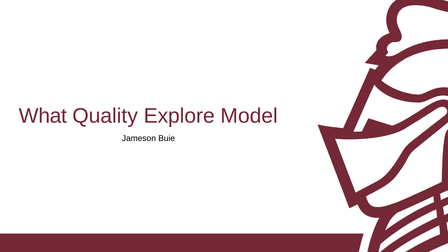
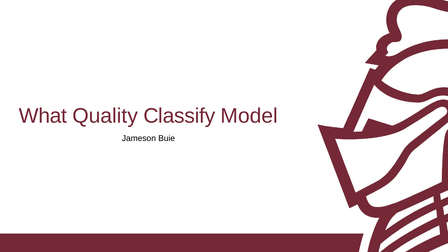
Explore: Explore -> Classify
